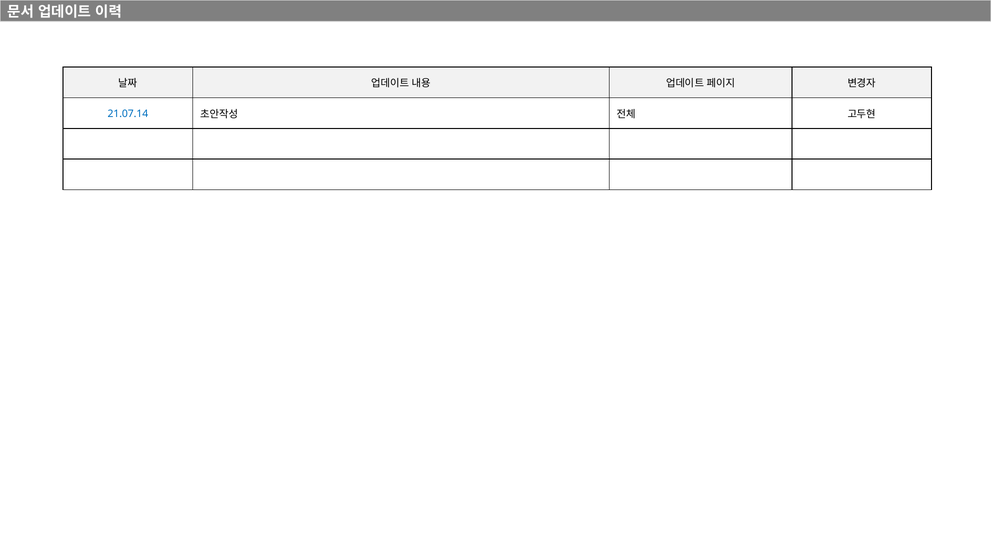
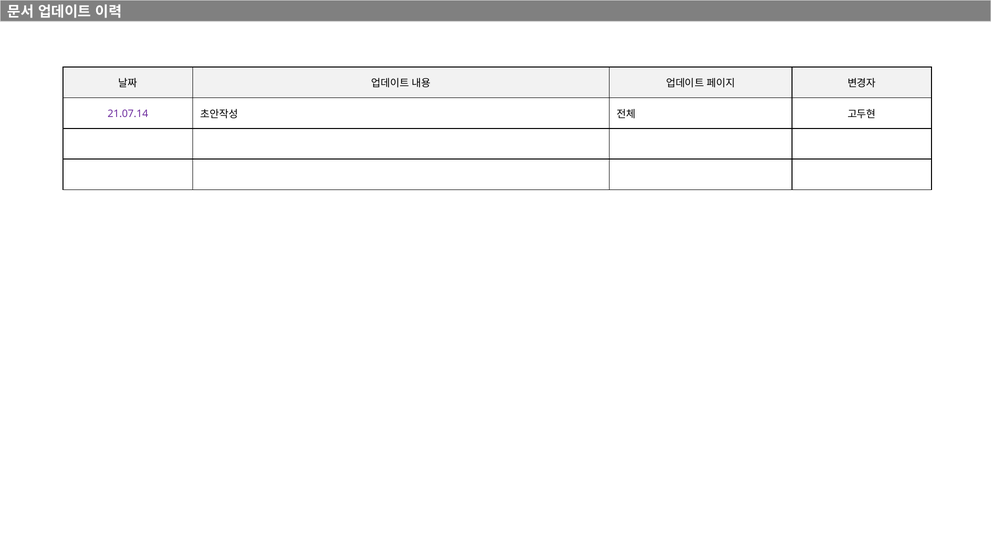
21.07.14 colour: blue -> purple
